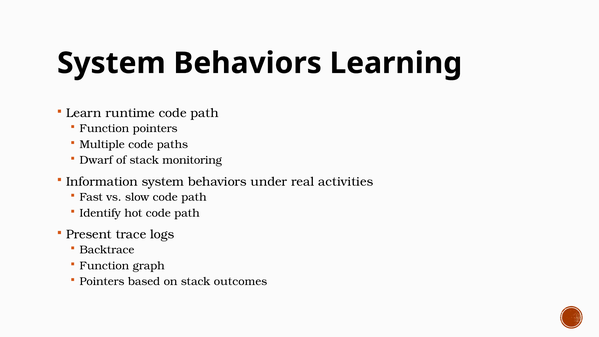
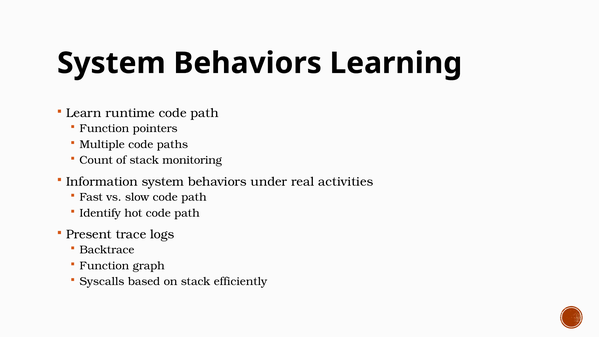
Dwarf: Dwarf -> Count
Pointers at (102, 282): Pointers -> Syscalls
outcomes: outcomes -> efficiently
